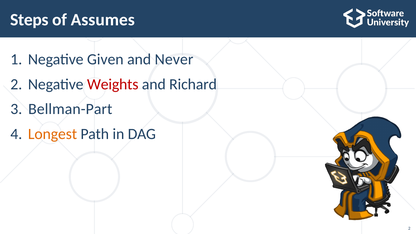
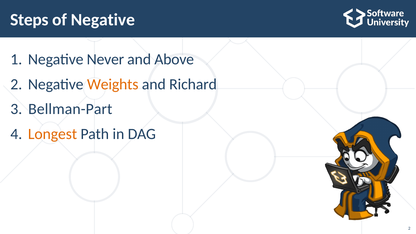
of Assumes: Assumes -> Negative
Given: Given -> Never
Never: Never -> Above
Weights colour: red -> orange
